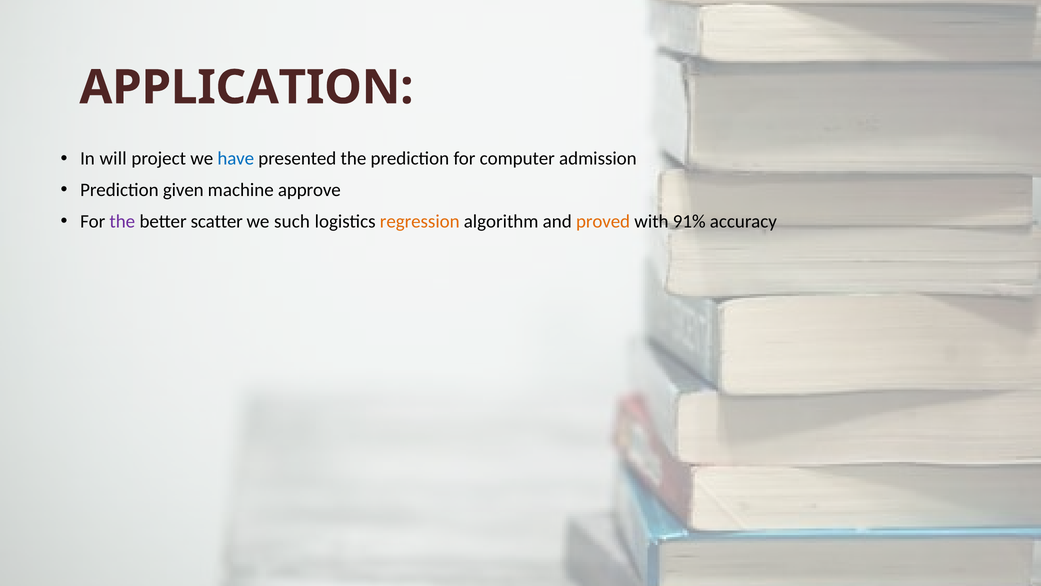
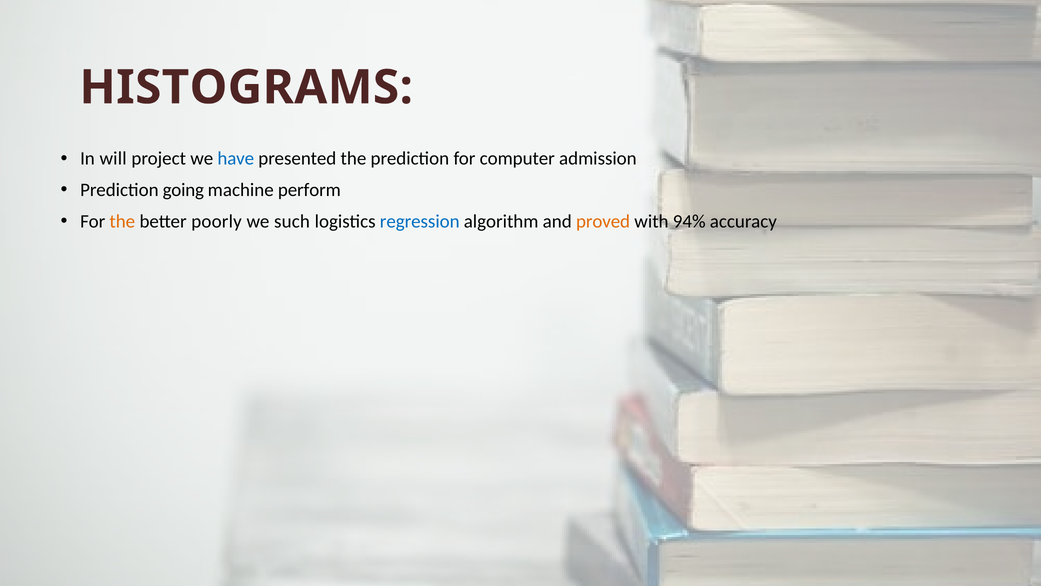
APPLICATION: APPLICATION -> HISTOGRAMS
given: given -> going
approve: approve -> perform
the at (122, 221) colour: purple -> orange
scatter: scatter -> poorly
regression colour: orange -> blue
91%: 91% -> 94%
